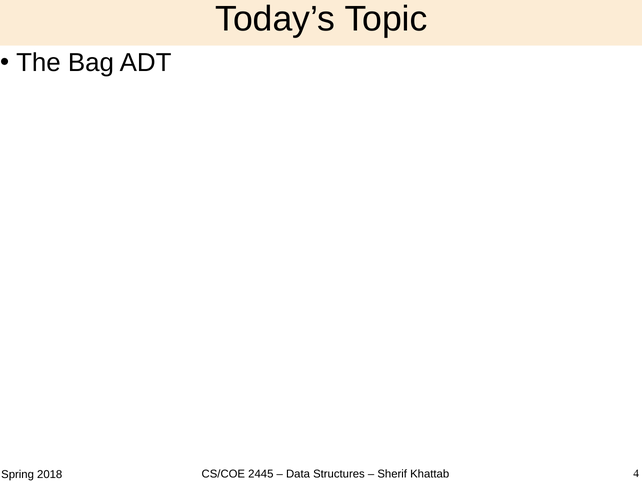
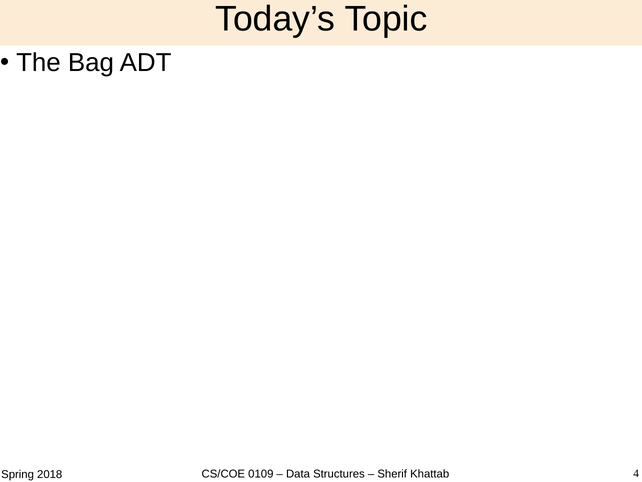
2445: 2445 -> 0109
